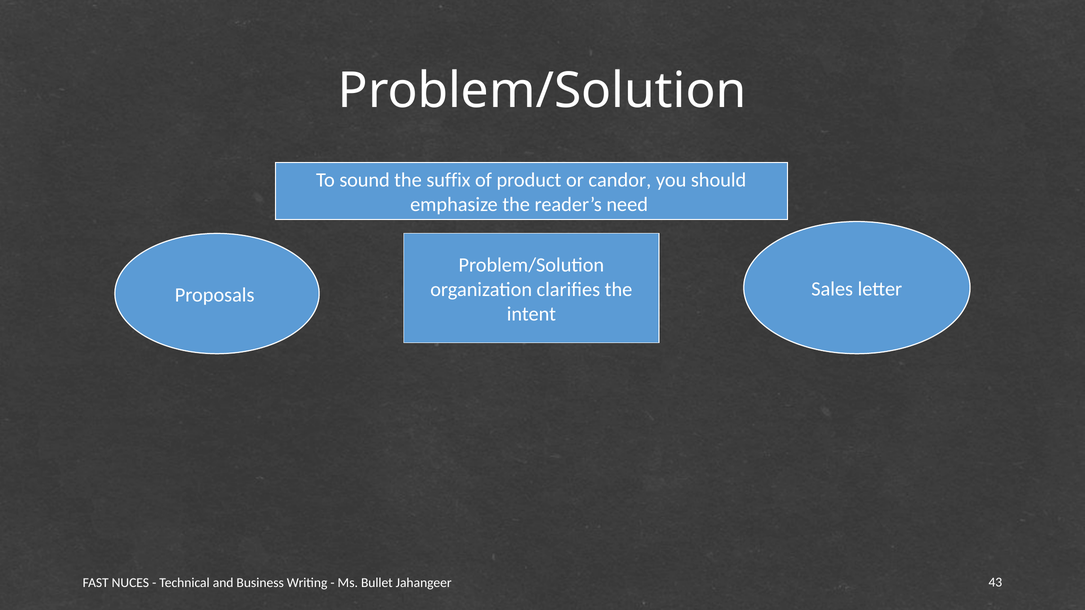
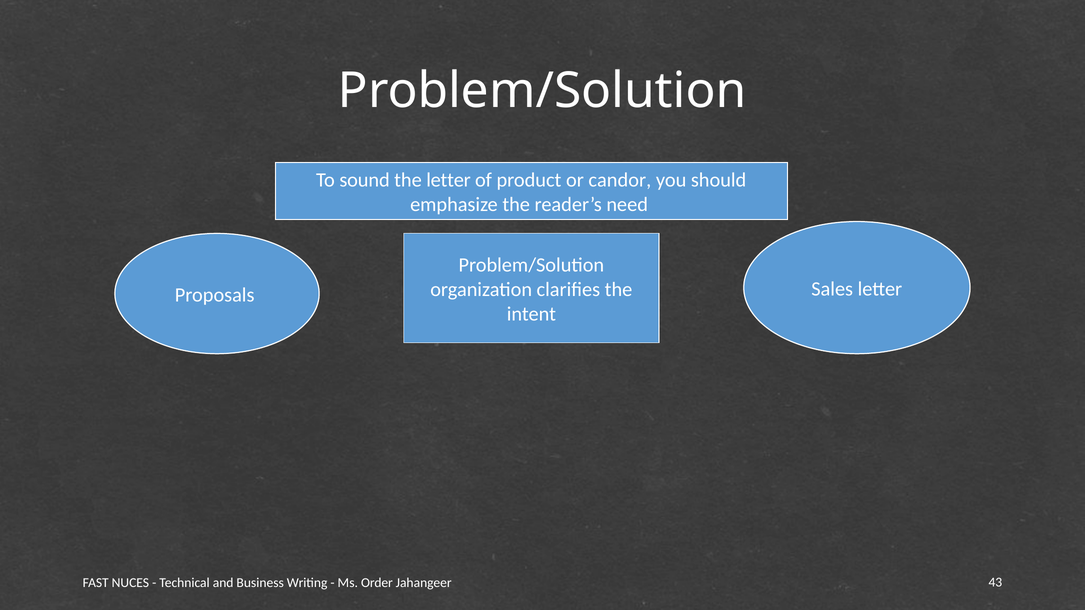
the suffix: suffix -> letter
Bullet: Bullet -> Order
